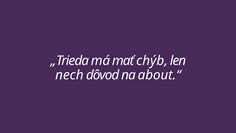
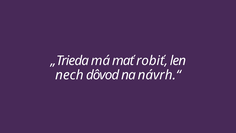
chýb: chýb -> robiť
about.“: about.“ -> návrh.“
